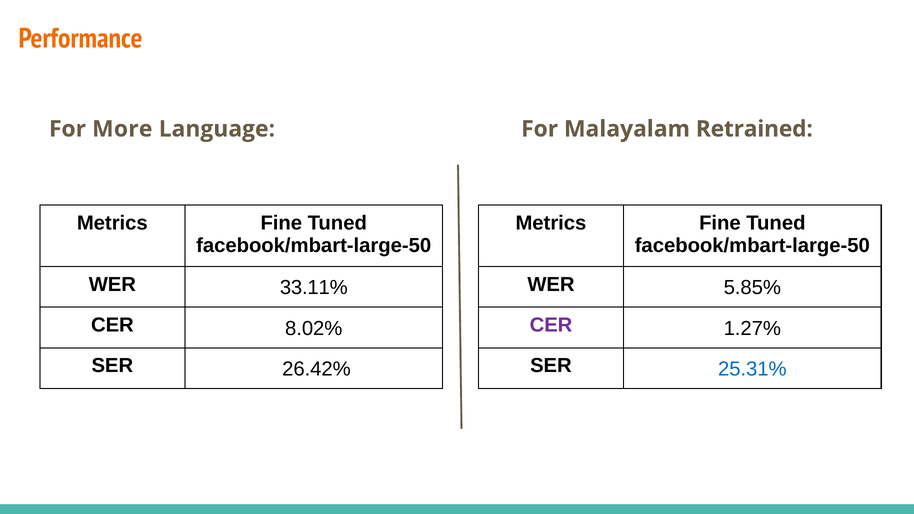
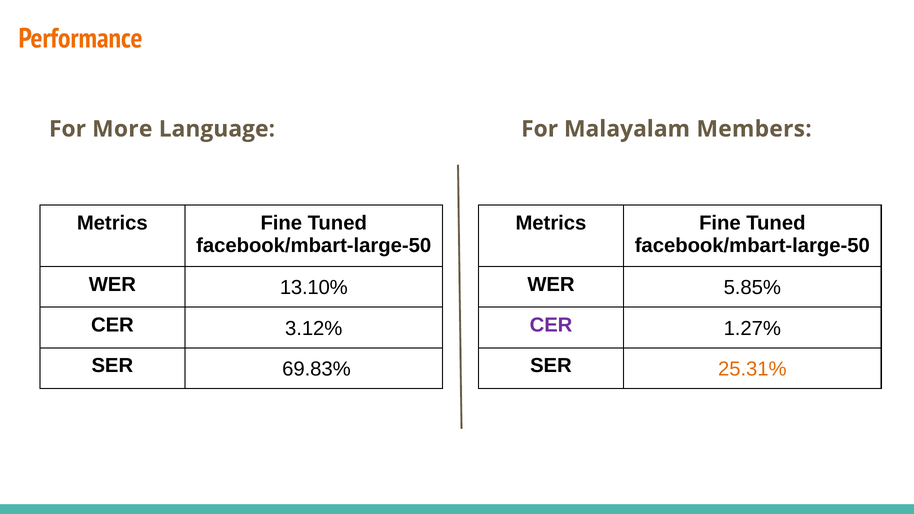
Retrained: Retrained -> Members
33.11%: 33.11% -> 13.10%
8.02%: 8.02% -> 3.12%
26.42%: 26.42% -> 69.83%
25.31% colour: blue -> orange
